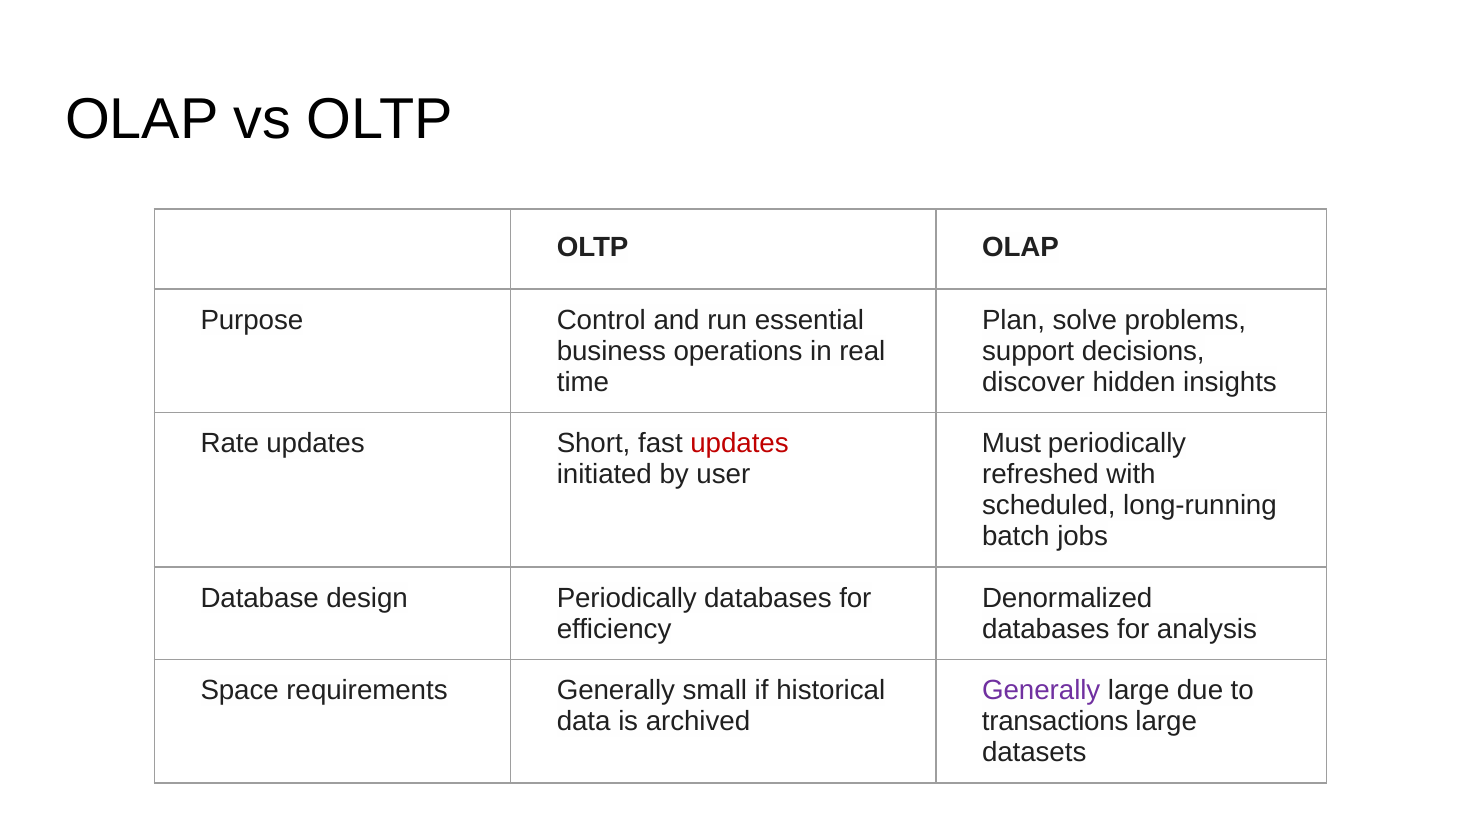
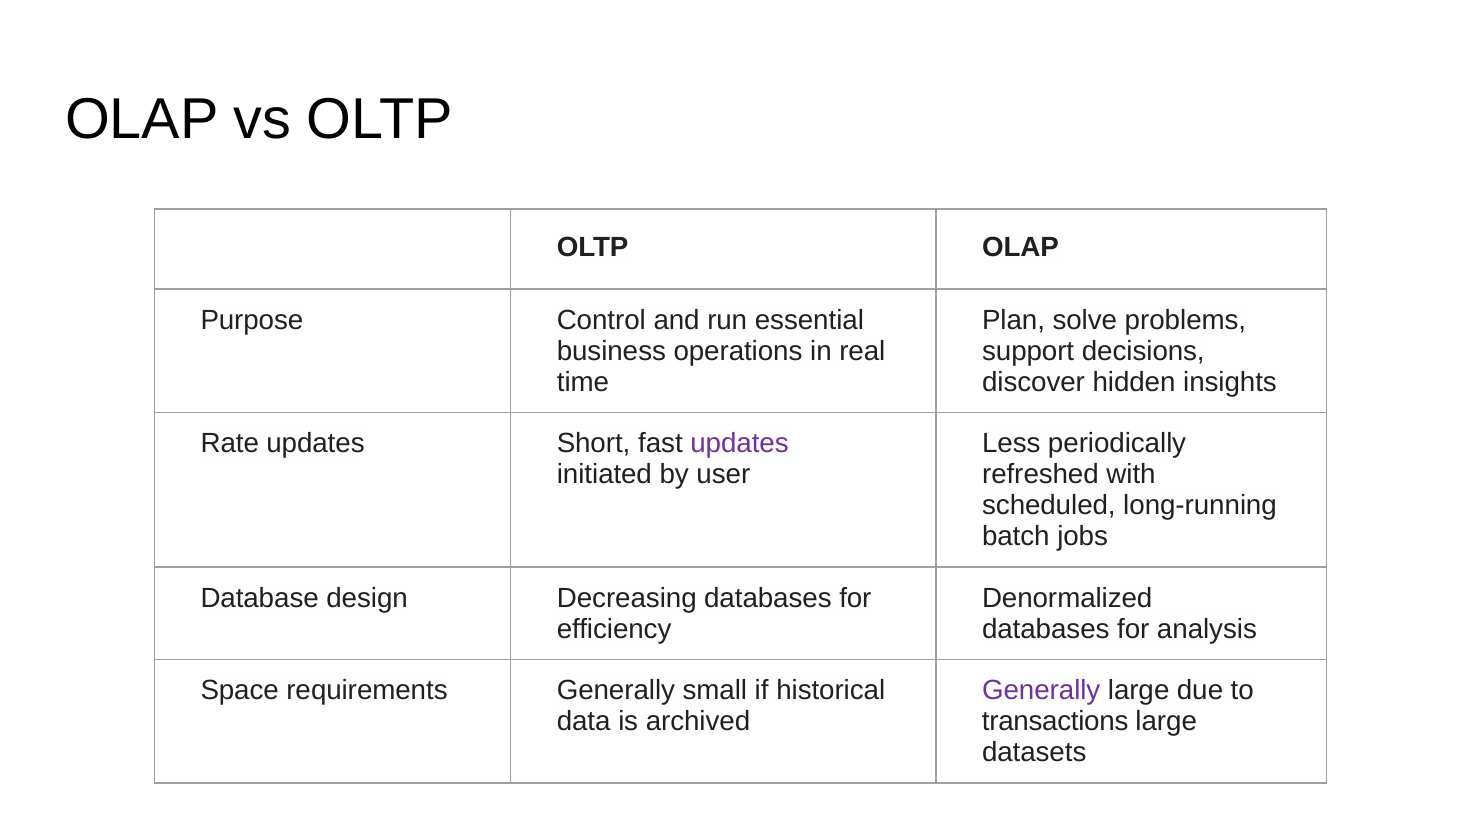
updates at (740, 444) colour: red -> purple
Must: Must -> Less
design Periodically: Periodically -> Decreasing
